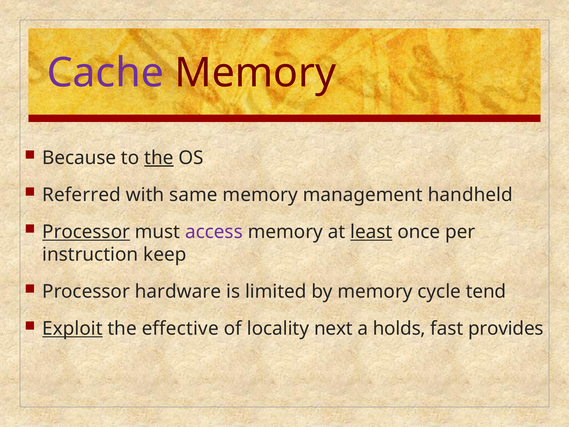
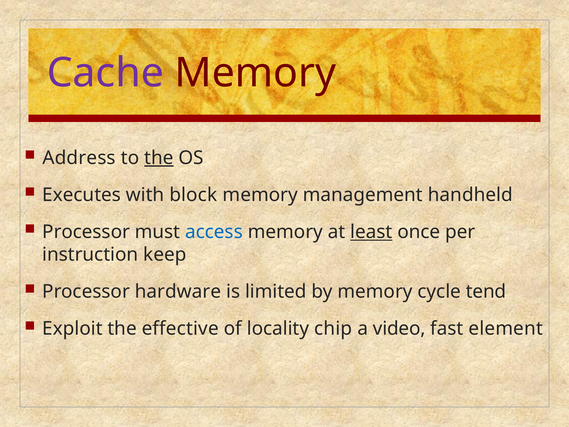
Because: Because -> Address
Referred: Referred -> Executes
same: same -> block
Processor at (86, 232) underline: present -> none
access colour: purple -> blue
Exploit underline: present -> none
next: next -> chip
holds: holds -> video
provides: provides -> element
